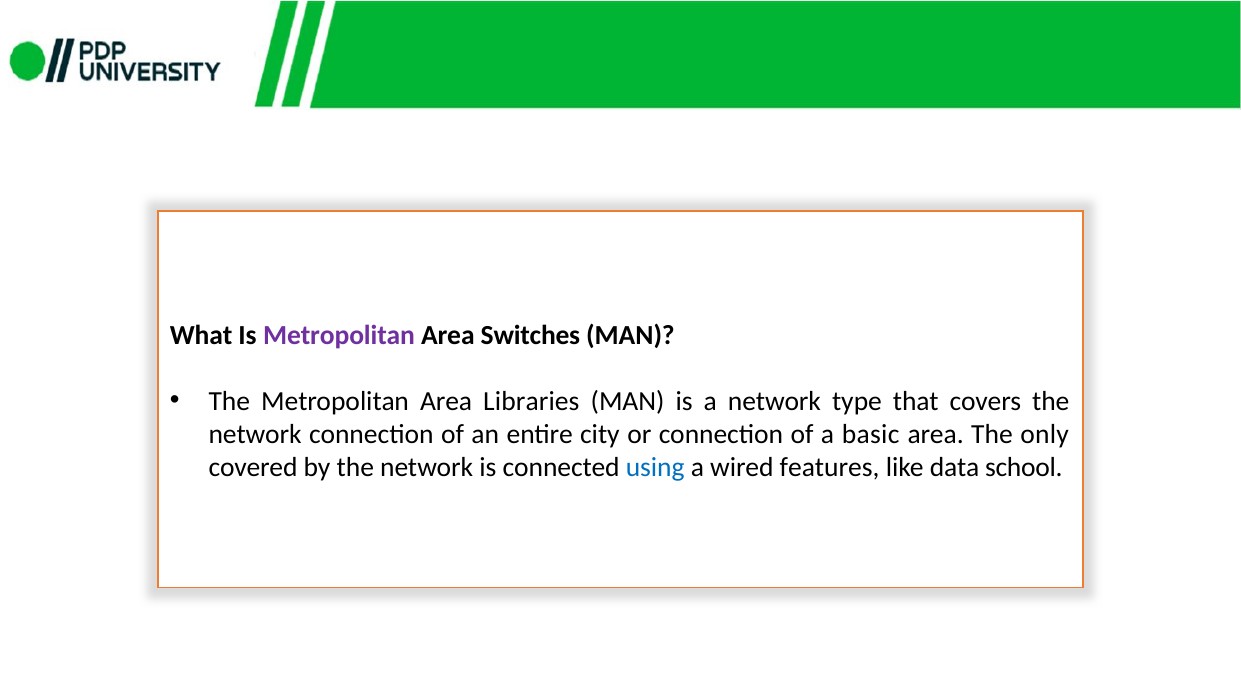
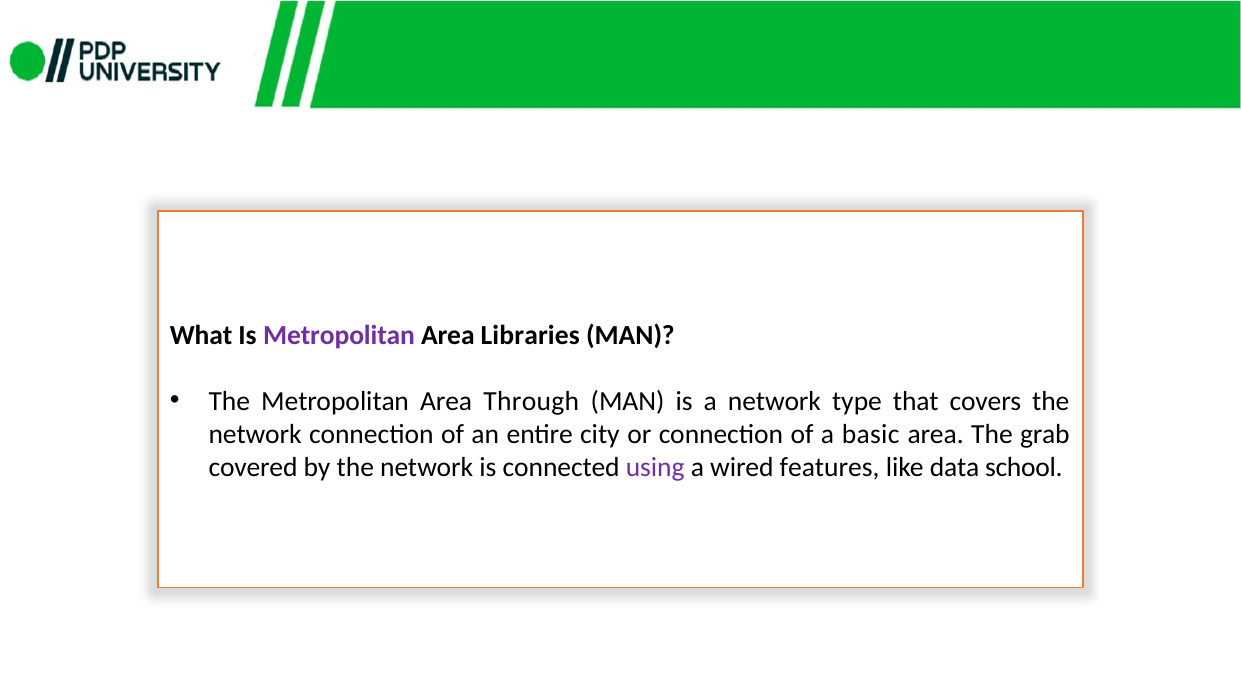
Switches: Switches -> Libraries
Libraries: Libraries -> Through
only: only -> grab
using colour: blue -> purple
